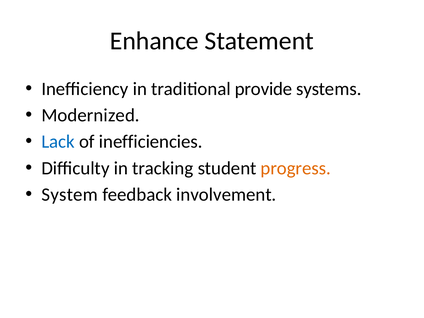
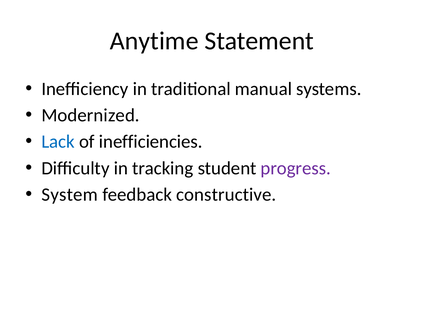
Enhance: Enhance -> Anytime
provide: provide -> manual
progress colour: orange -> purple
involvement: involvement -> constructive
